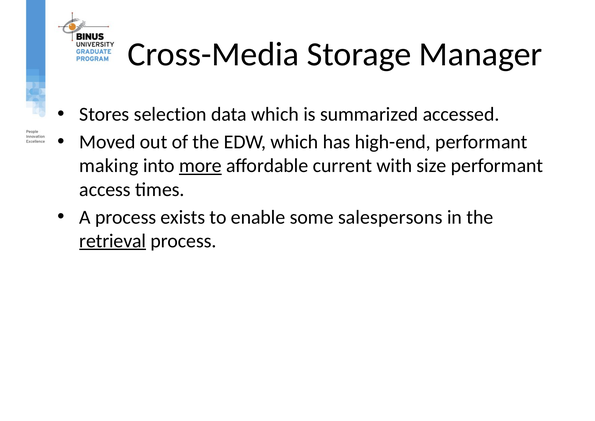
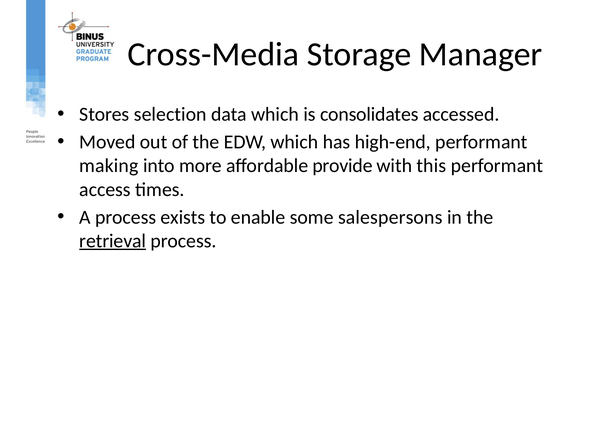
summarized: summarized -> consolidates
more underline: present -> none
current: current -> provide
size: size -> this
